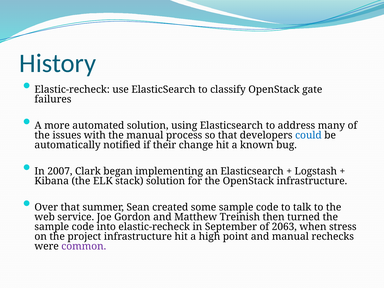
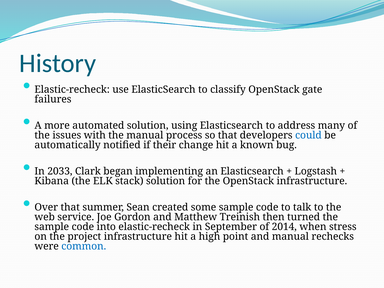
2007: 2007 -> 2033
2063: 2063 -> 2014
common colour: purple -> blue
